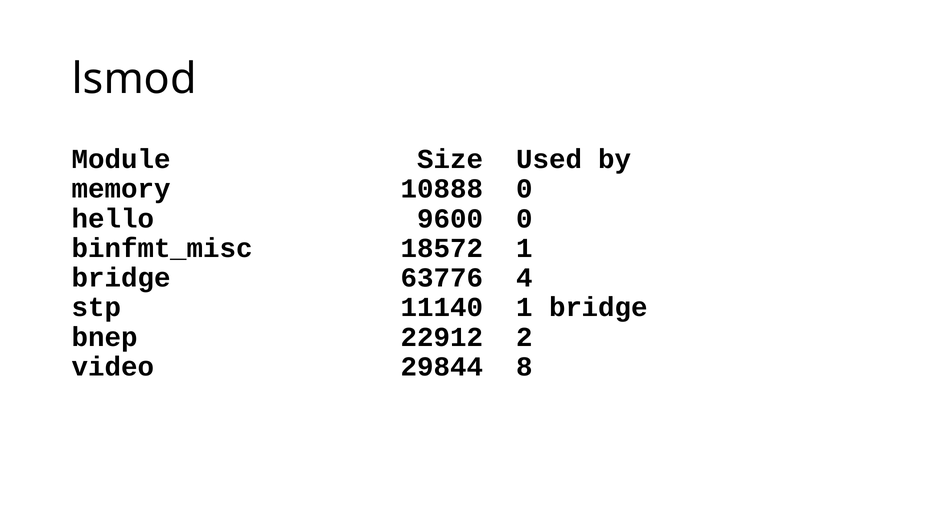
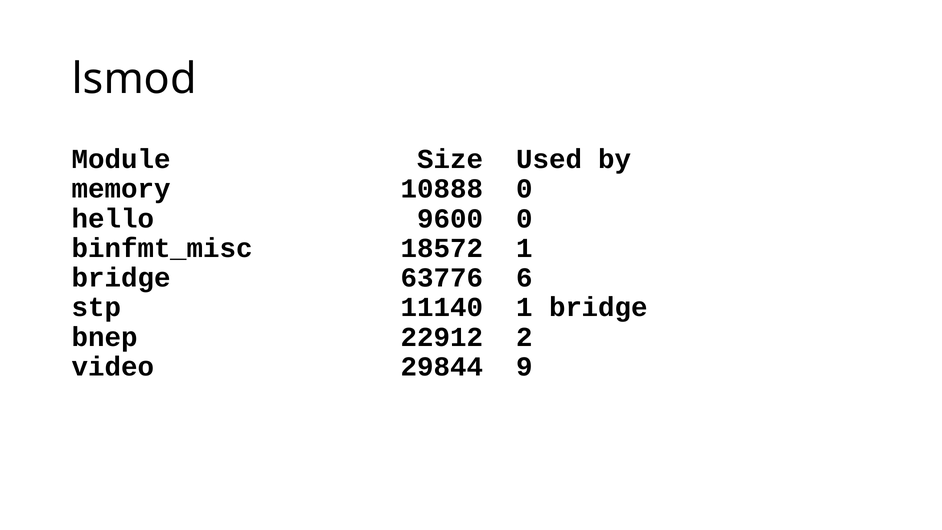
4: 4 -> 6
8: 8 -> 9
